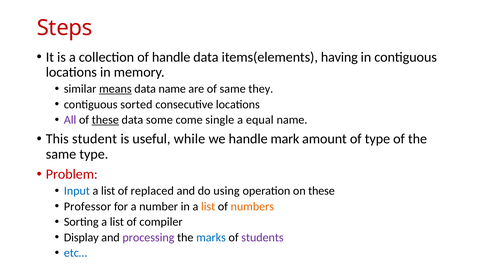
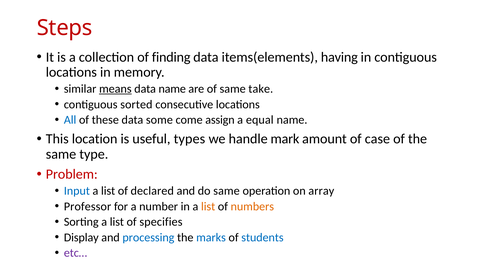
of handle: handle -> finding
they: they -> take
All colour: purple -> blue
these at (105, 120) underline: present -> none
single: single -> assign
student: student -> location
while: while -> types
of type: type -> case
replaced: replaced -> declared
do using: using -> same
on these: these -> array
compiler: compiler -> specifies
processing colour: purple -> blue
students colour: purple -> blue
etc… colour: blue -> purple
